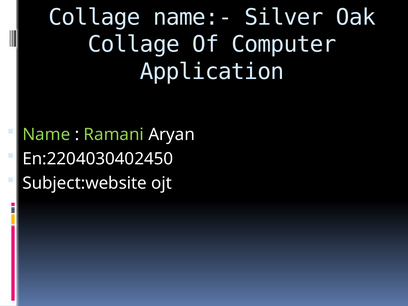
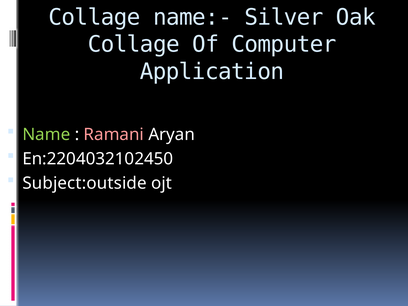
Ramani colour: light green -> pink
En:2204030402450: En:2204030402450 -> En:2204032102450
Subject:website: Subject:website -> Subject:outside
